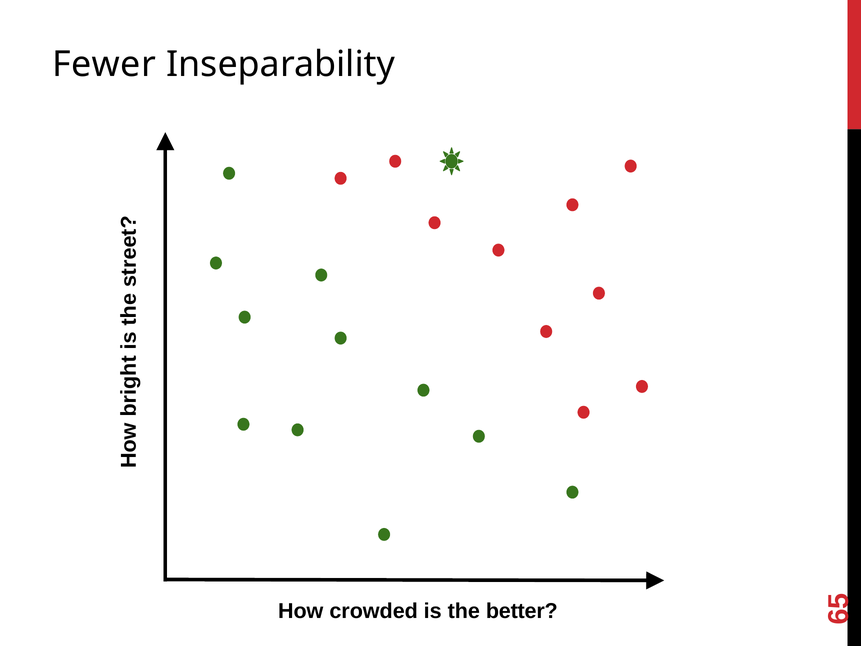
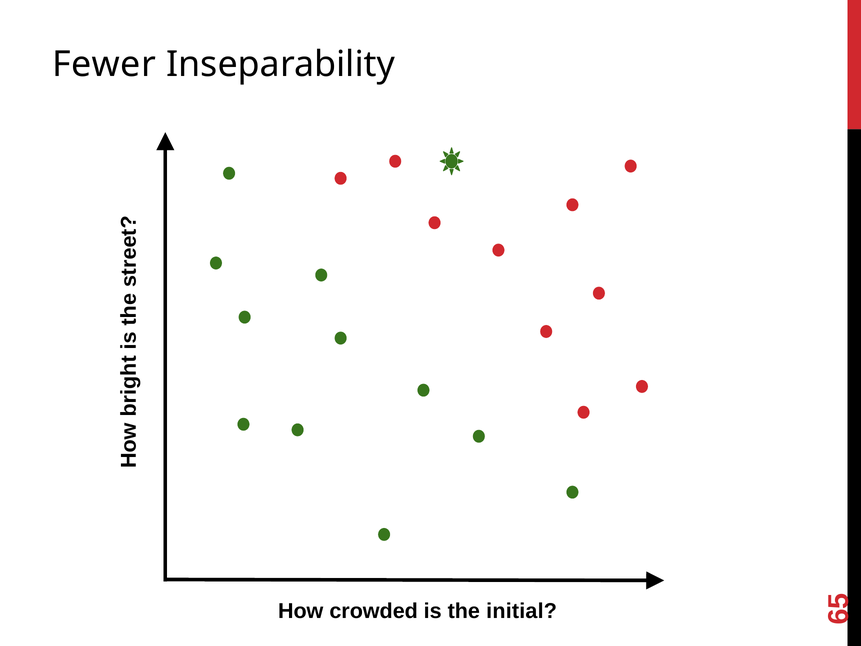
better: better -> initial
